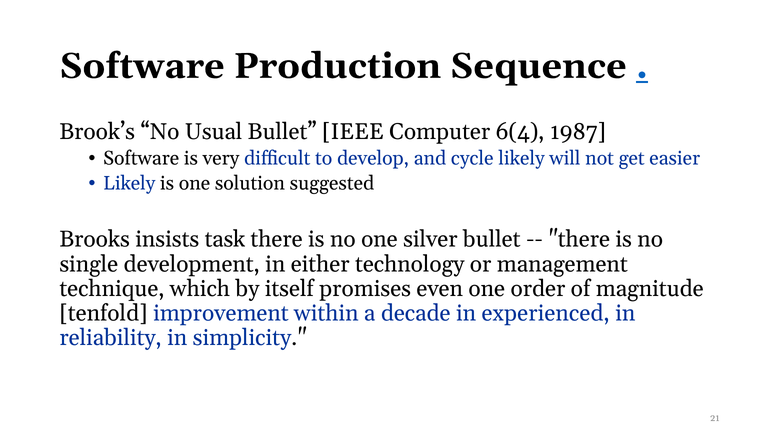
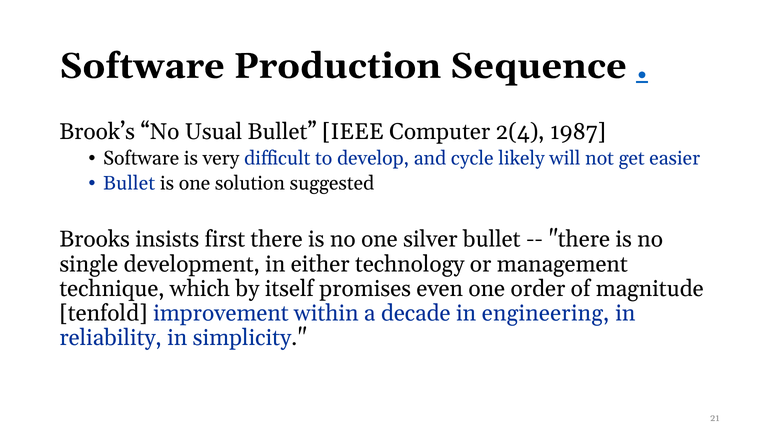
6(4: 6(4 -> 2(4
Likely at (129, 184): Likely -> Bullet
task: task -> first
experienced: experienced -> engineering
